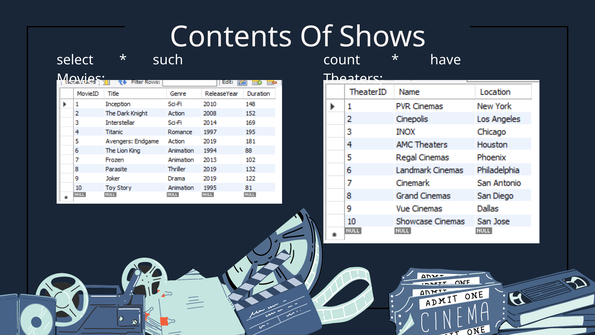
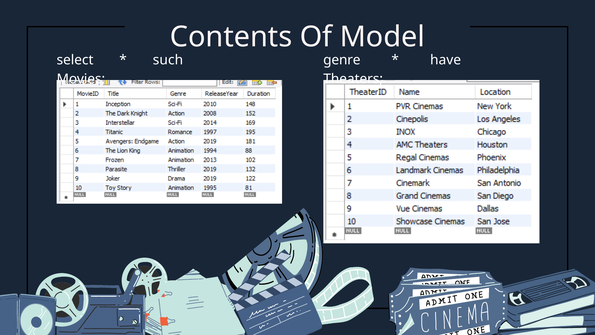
Shows: Shows -> Model
count: count -> genre
